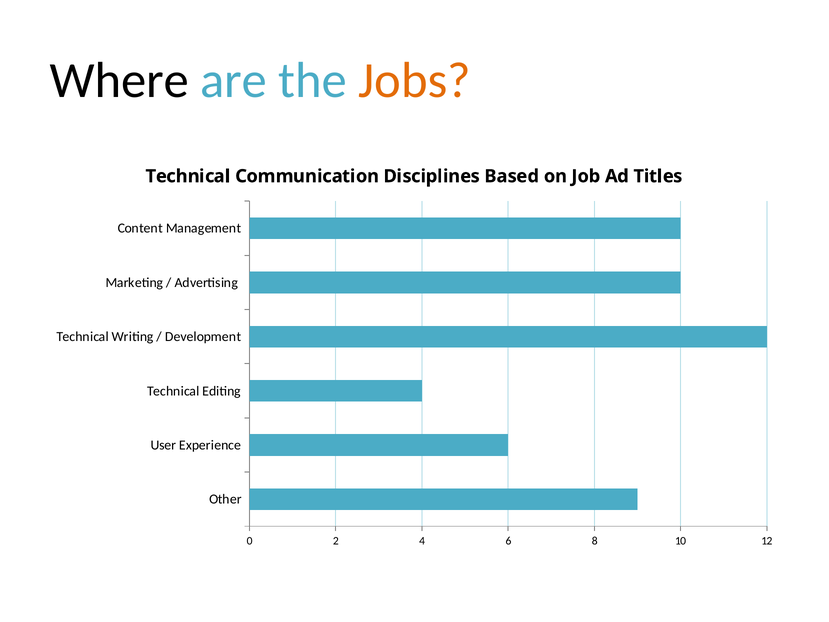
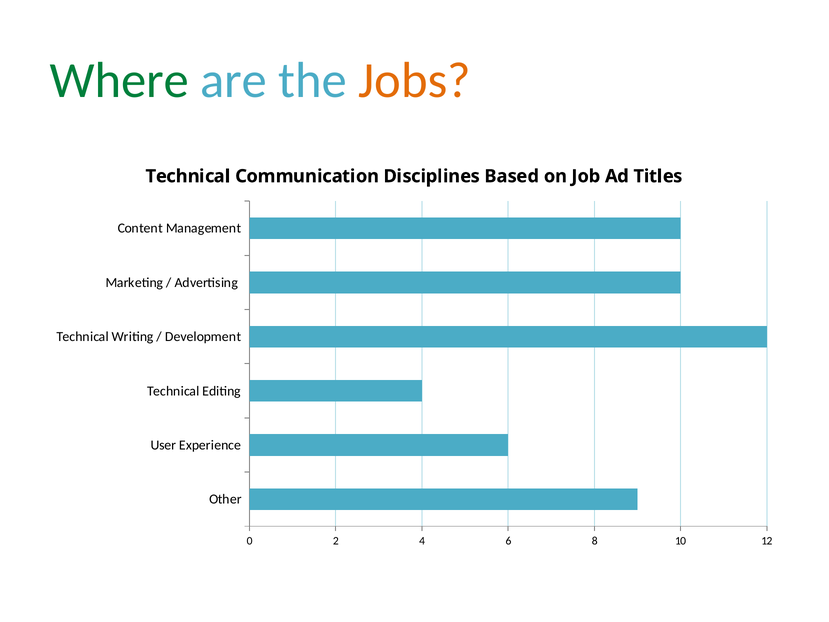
Where colour: black -> green
